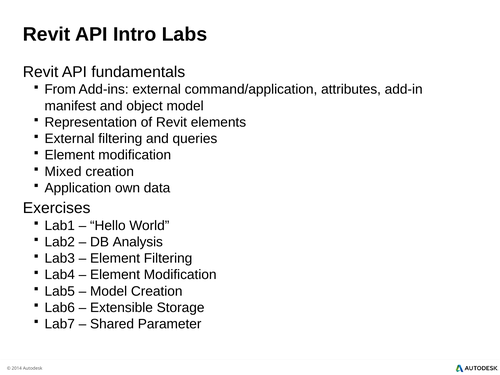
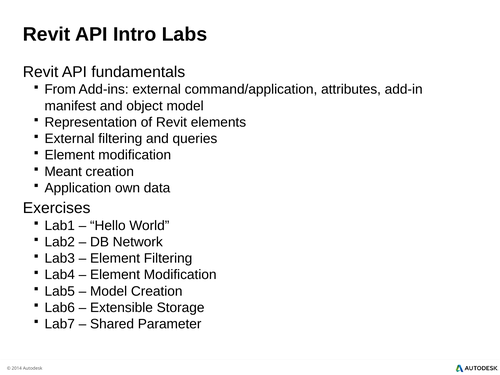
Mixed: Mixed -> Meant
Analysis: Analysis -> Network
